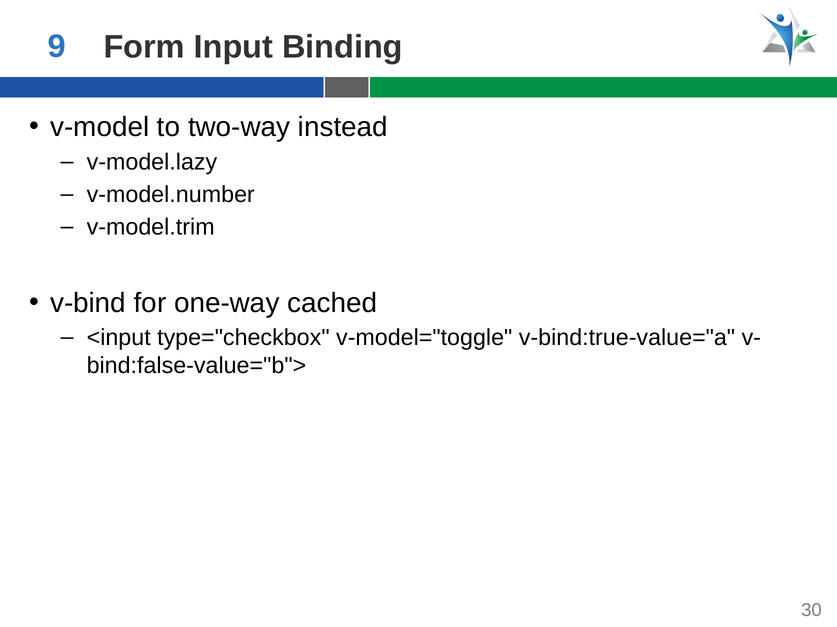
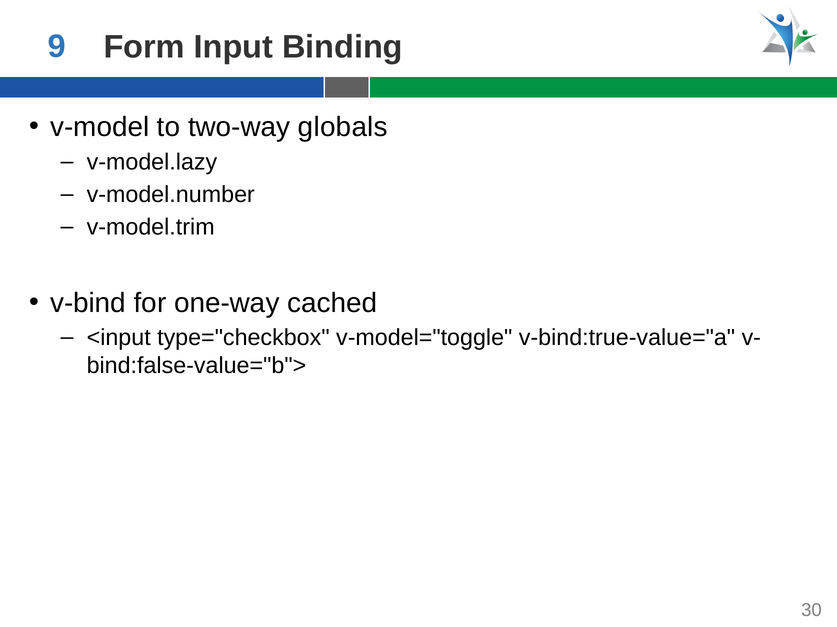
instead: instead -> globals
